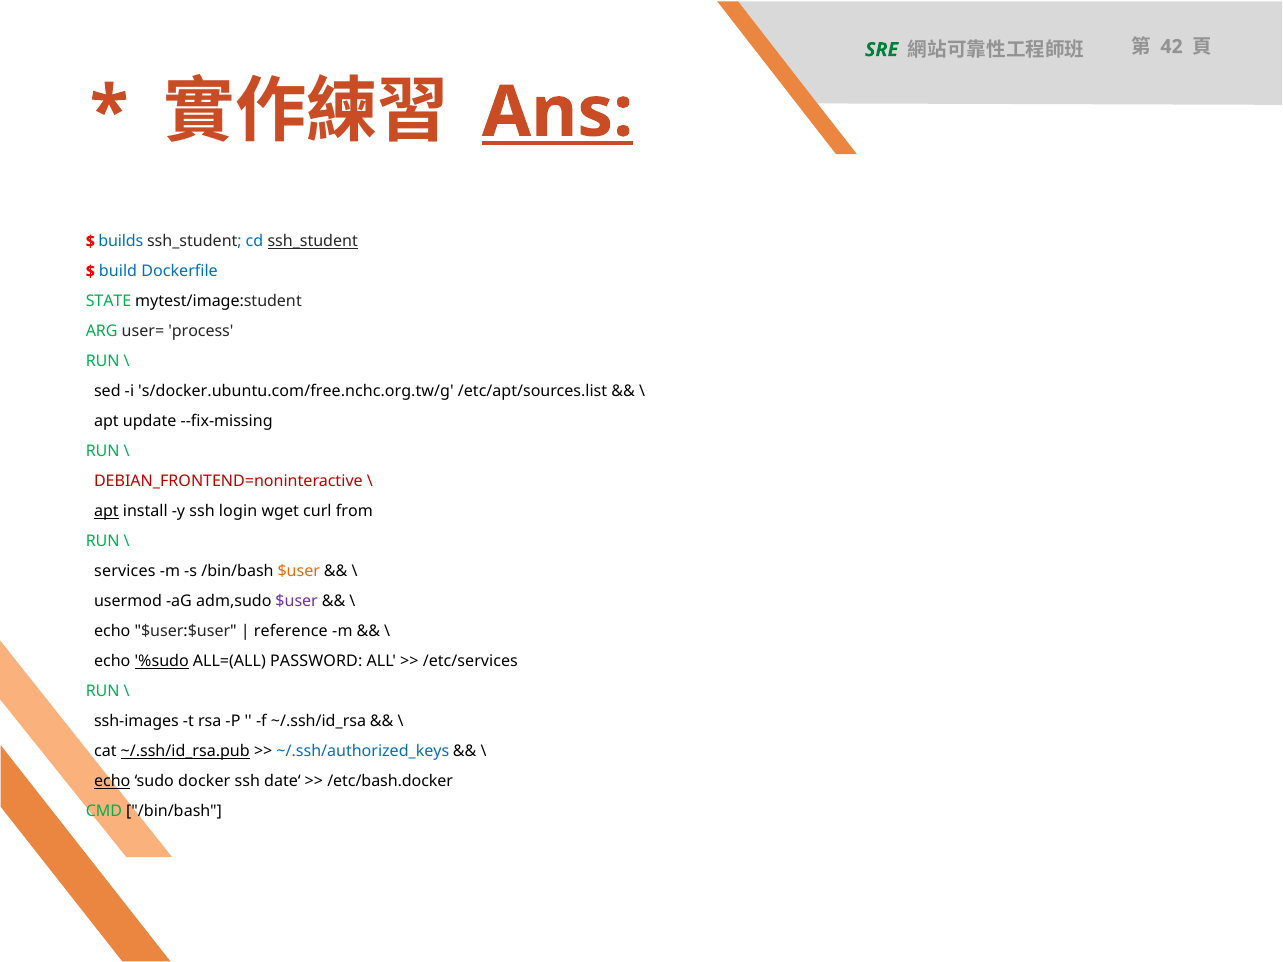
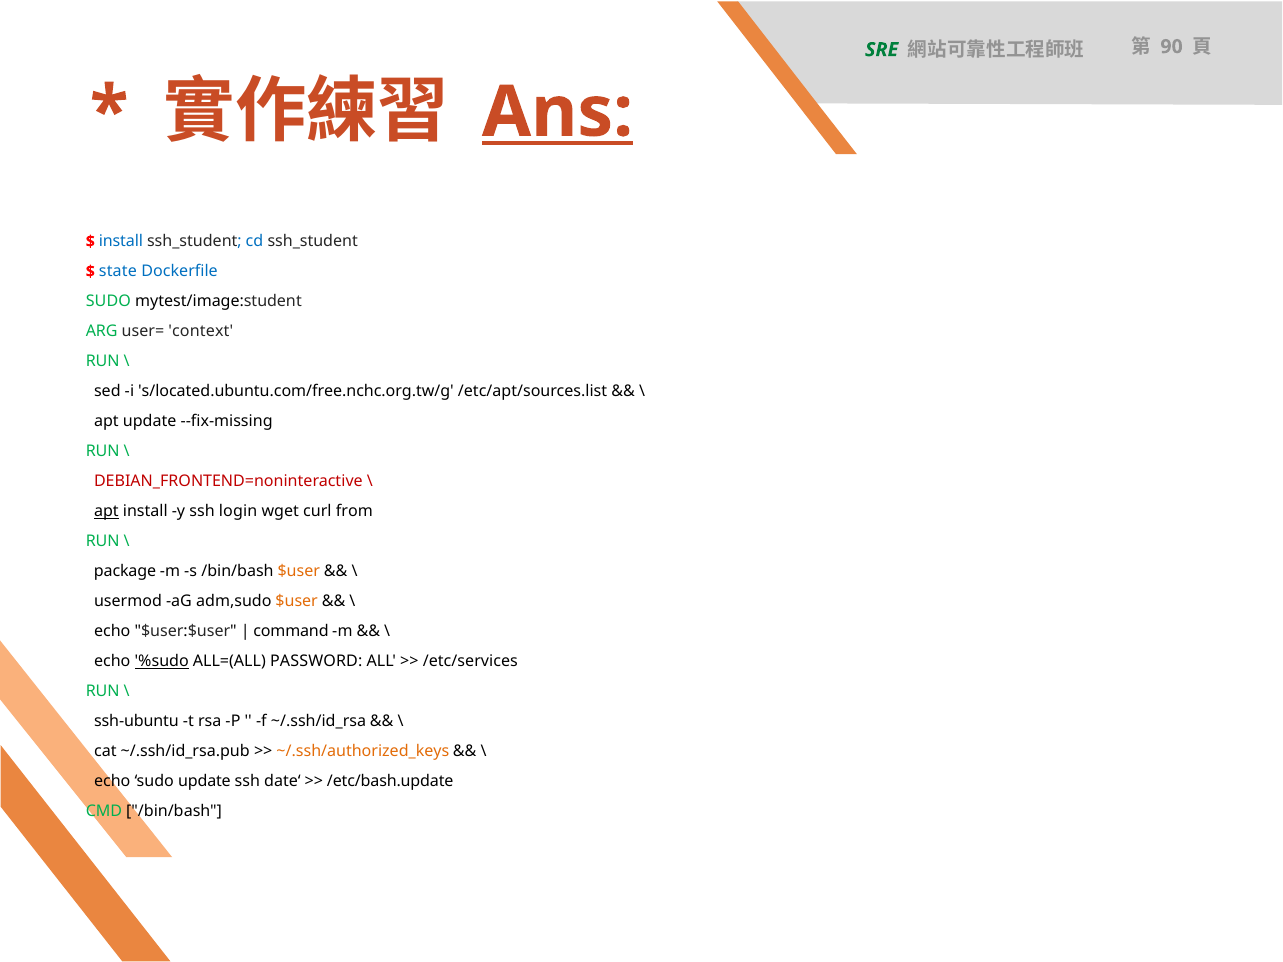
42: 42 -> 90
builds at (121, 242): builds -> install
ssh_student at (313, 242) underline: present -> none
build: build -> state
STATE at (109, 302): STATE -> SUDO
process: process -> context
s/docker.ubuntu.com/free.nchc.org.tw/g: s/docker.ubuntu.com/free.nchc.org.tw/g -> s/located.ubuntu.com/free.nchc.org.tw/g
services: services -> package
$user at (297, 602) colour: purple -> orange
reference: reference -> command
ssh-images: ssh-images -> ssh-ubuntu
~/.ssh/id_rsa.pub underline: present -> none
~/.ssh/authorized_keys colour: blue -> orange
echo at (112, 782) underline: present -> none
sudo docker: docker -> update
/etc/bash.docker: /etc/bash.docker -> /etc/bash.update
